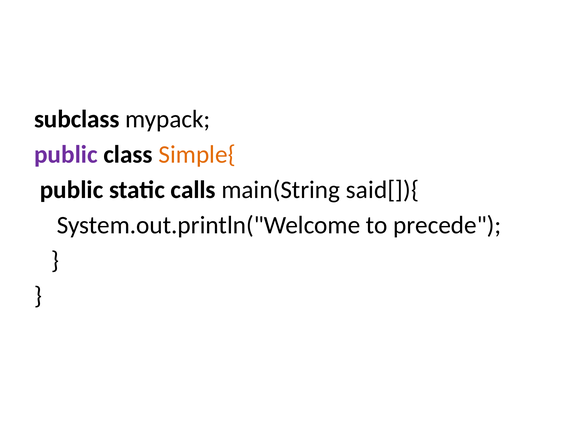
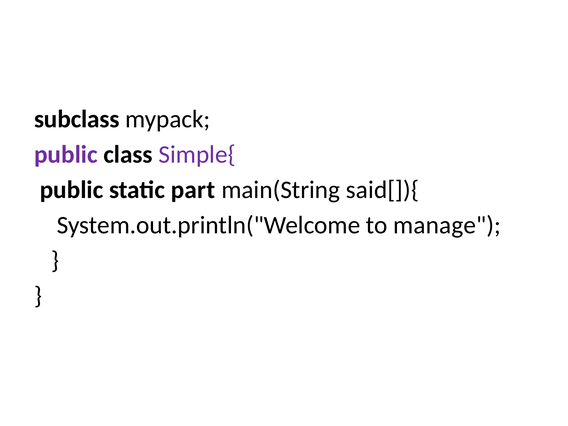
Simple{ colour: orange -> purple
calls: calls -> part
precede: precede -> manage
